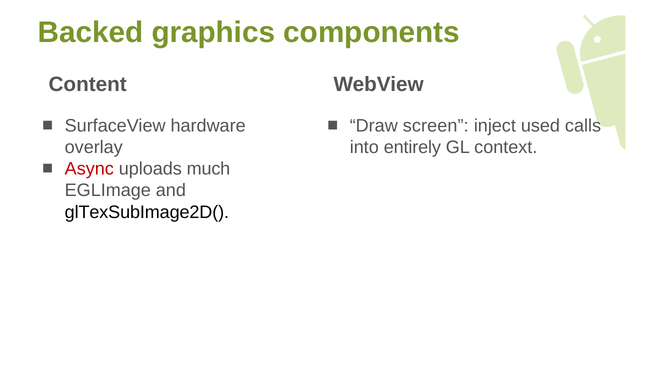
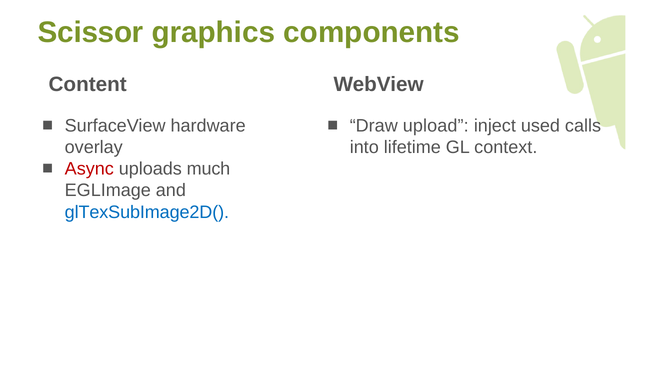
Backed: Backed -> Scissor
screen: screen -> upload
entirely: entirely -> lifetime
glTexSubImage2D( colour: black -> blue
